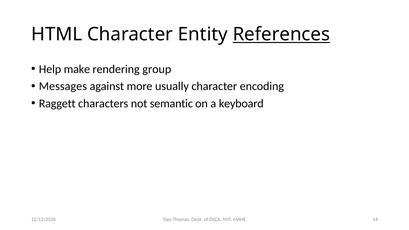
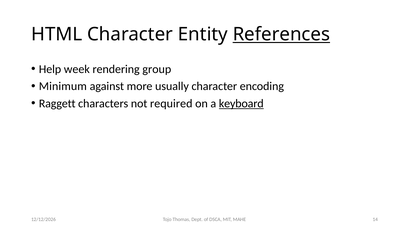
make: make -> week
Messages: Messages -> Minimum
semantic: semantic -> required
keyboard underline: none -> present
